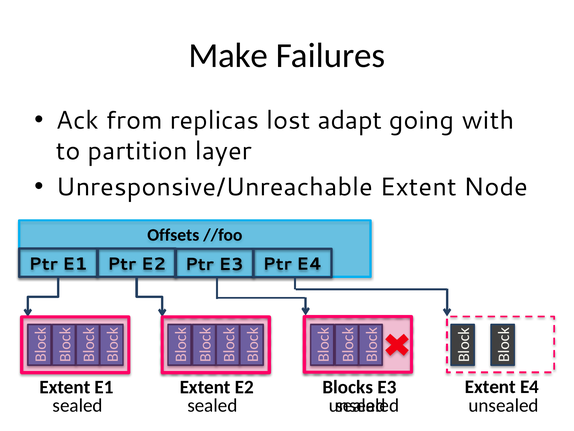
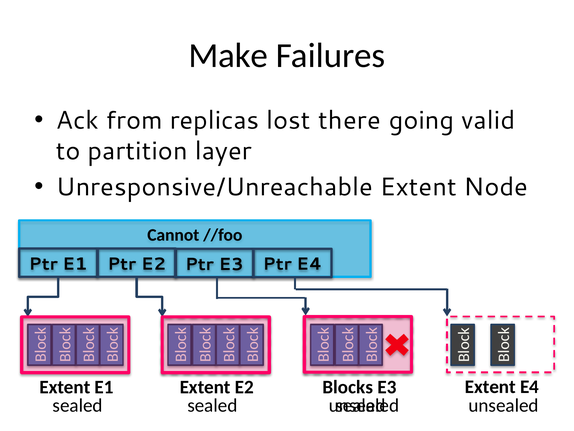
adapt: adapt -> there
with: with -> valid
Offsets: Offsets -> Cannot
